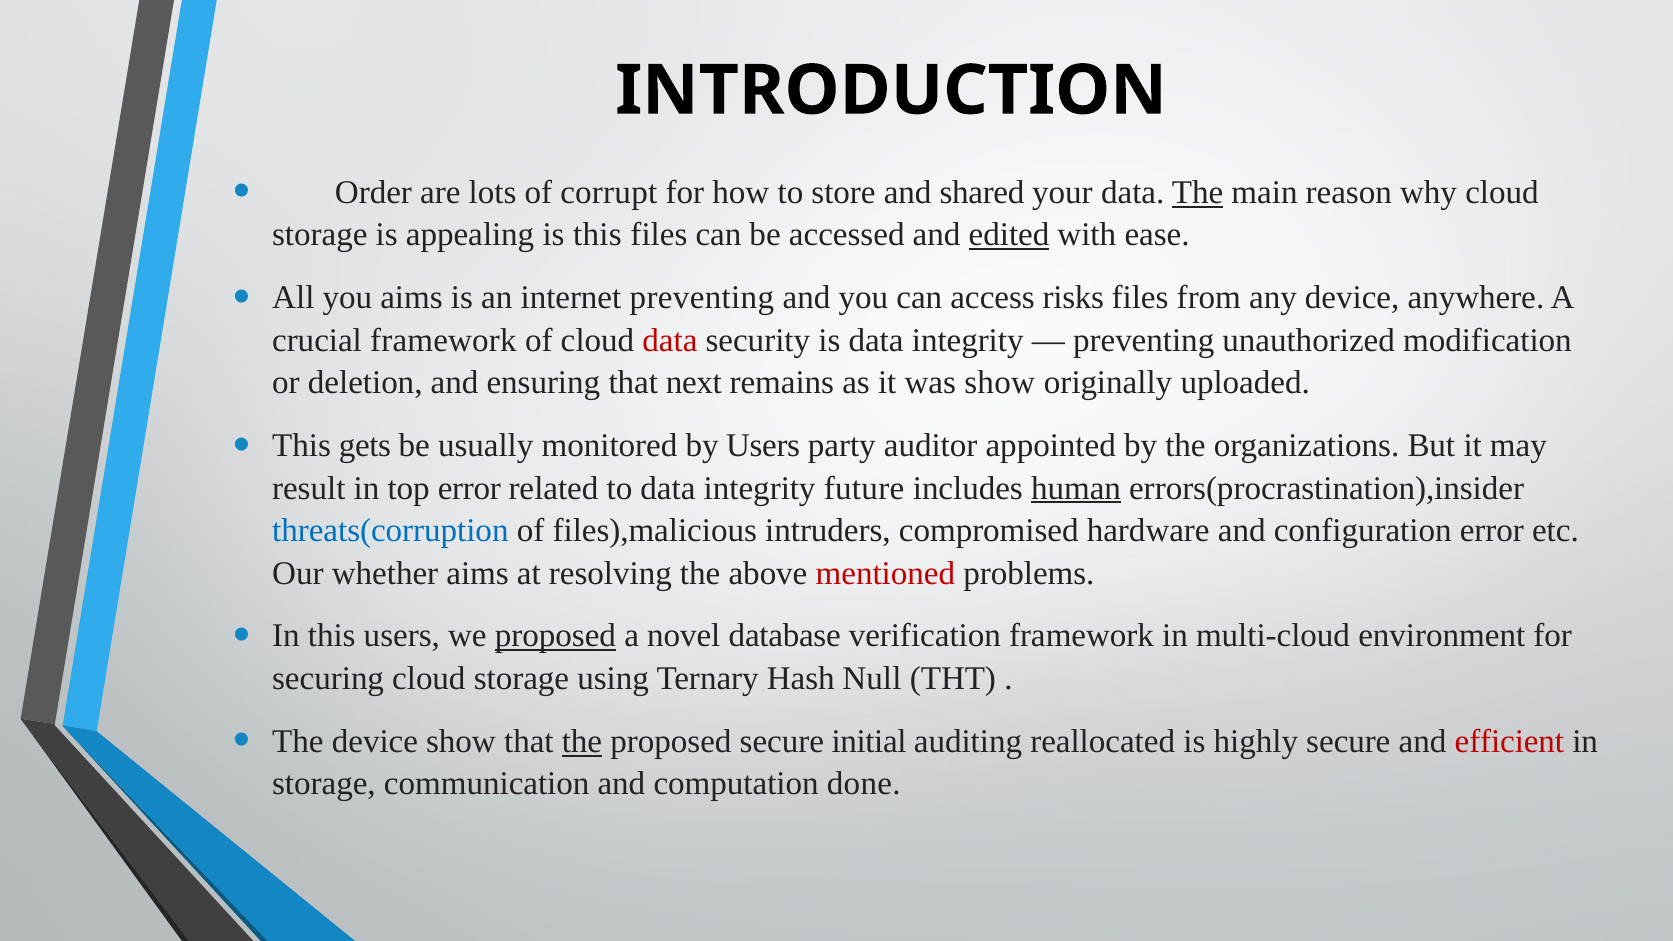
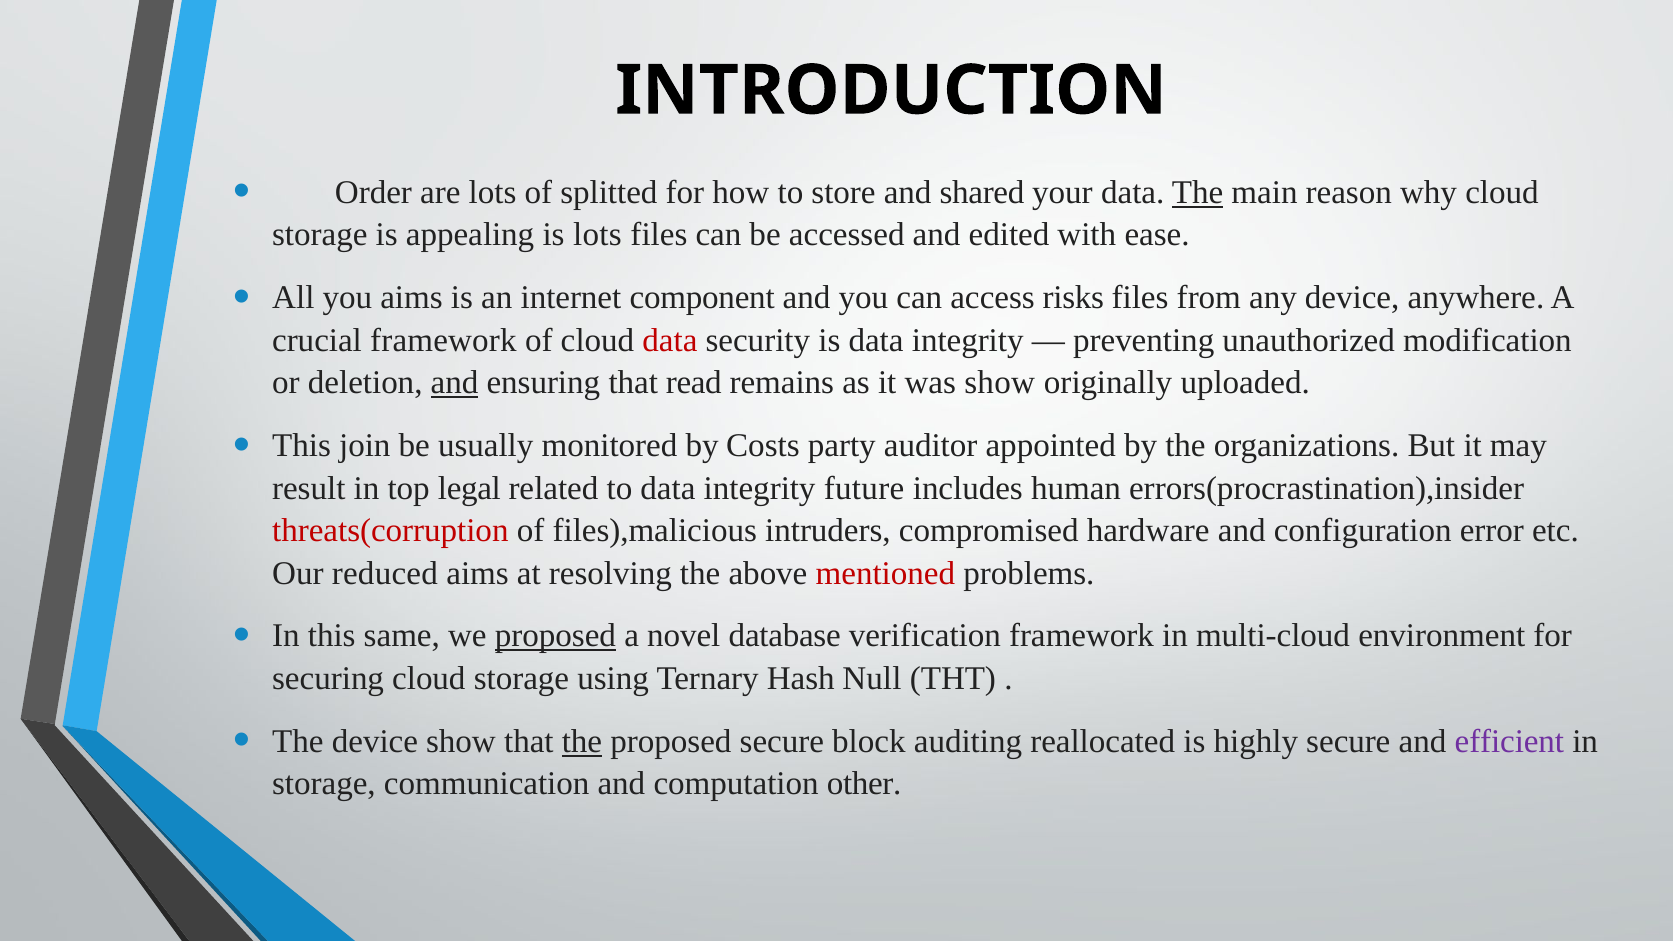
corrupt: corrupt -> splitted
is this: this -> lots
edited underline: present -> none
internet preventing: preventing -> component
and at (455, 383) underline: none -> present
next: next -> read
gets: gets -> join
by Users: Users -> Costs
top error: error -> legal
human underline: present -> none
threats(corruption colour: blue -> red
whether: whether -> reduced
this users: users -> same
initial: initial -> block
efficient colour: red -> purple
done: done -> other
